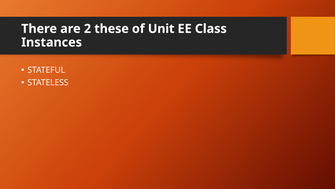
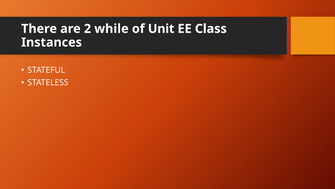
these: these -> while
